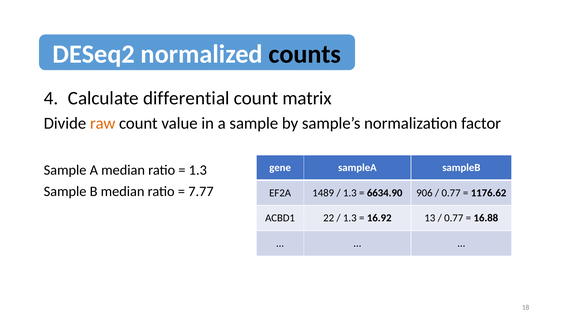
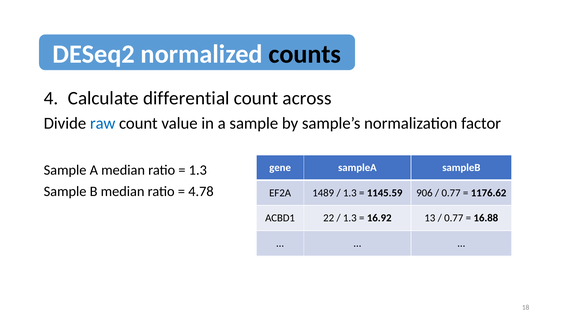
matrix: matrix -> across
raw colour: orange -> blue
7.77: 7.77 -> 4.78
6634.90: 6634.90 -> 1145.59
